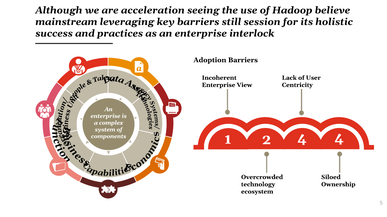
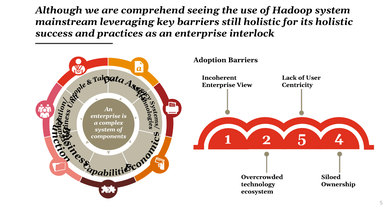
acceleration: acceleration -> comprehend
Hadoop believe: believe -> system
still session: session -> holistic
2 4: 4 -> 5
